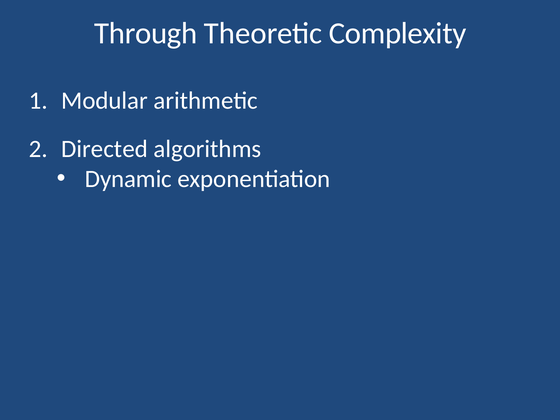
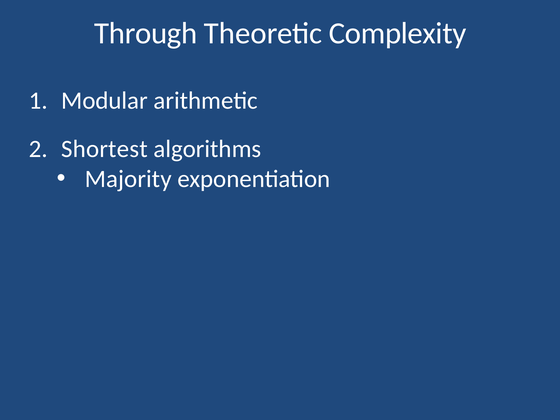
Directed: Directed -> Shortest
Dynamic: Dynamic -> Majority
